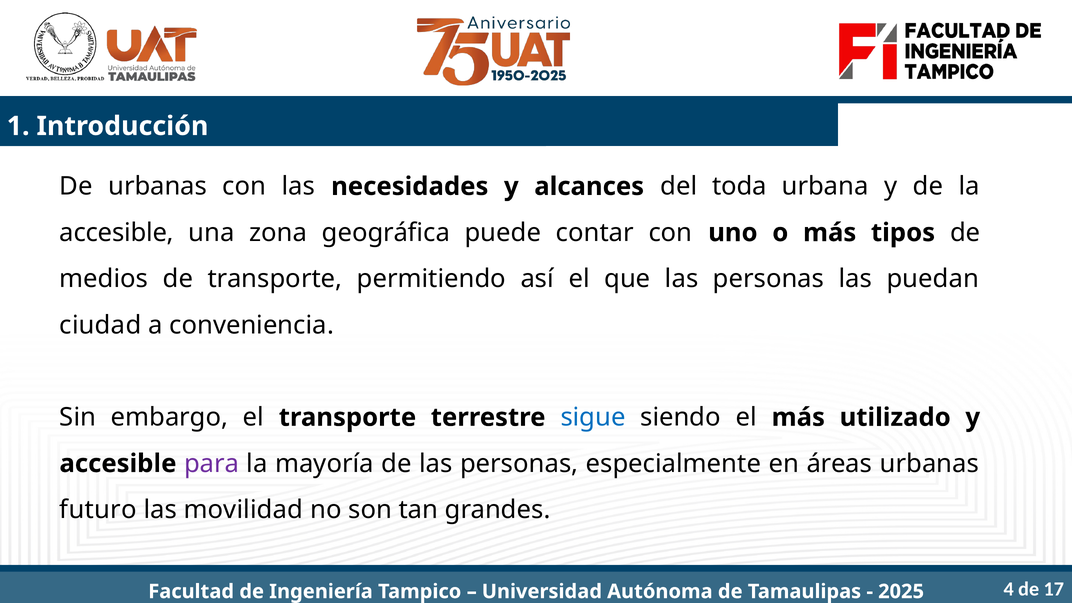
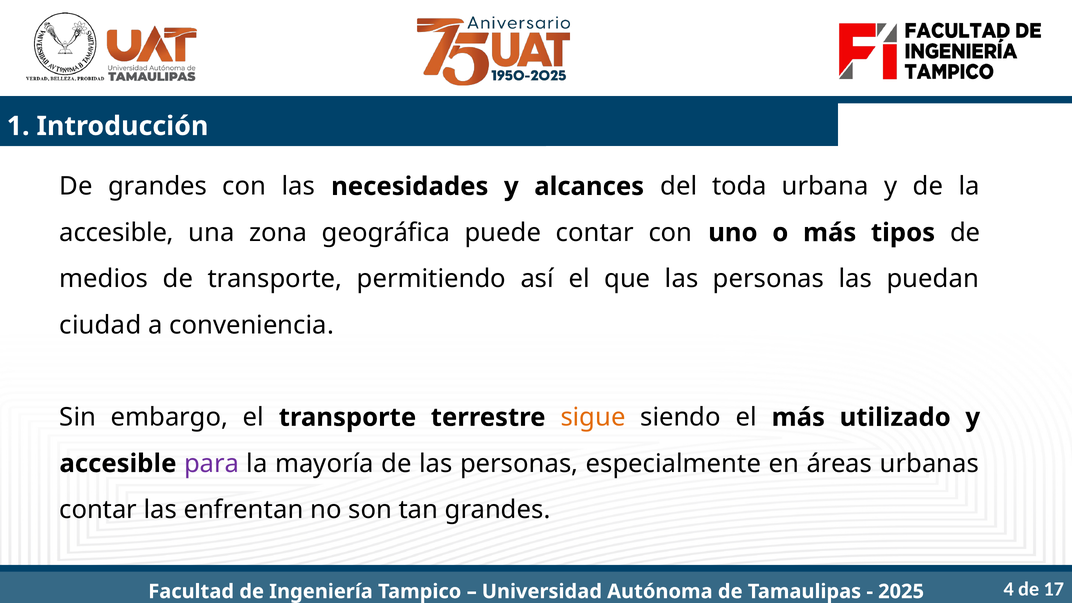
De urbanas: urbanas -> grandes
sigue colour: blue -> orange
futuro at (98, 510): futuro -> contar
movilidad: movilidad -> enfrentan
